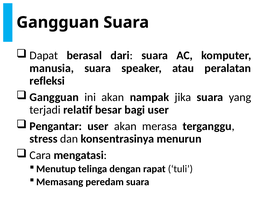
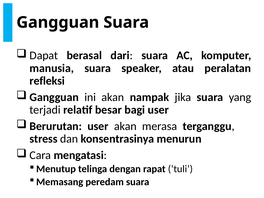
Pengantar: Pengantar -> Berurutan
